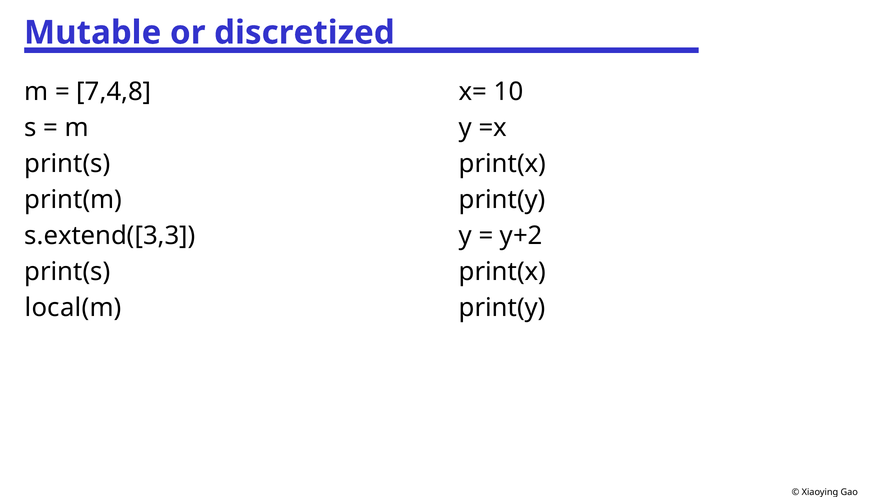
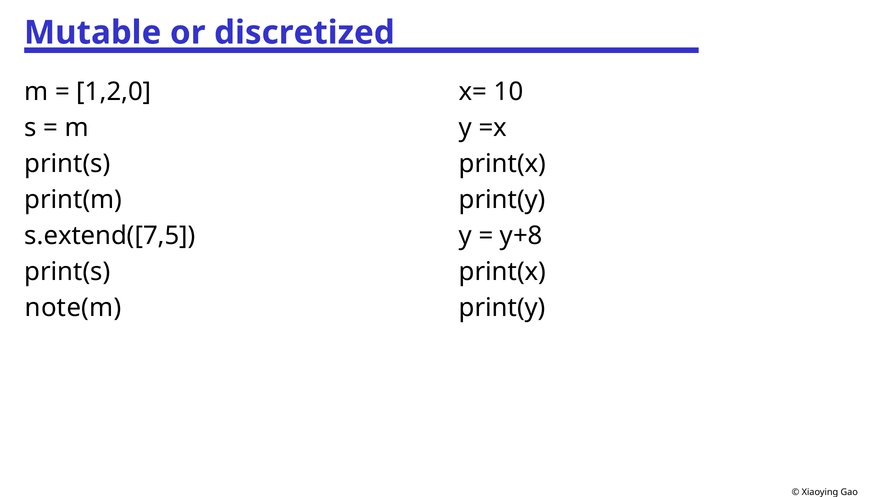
7,4,8: 7,4,8 -> 1,2,0
s.extend([3,3: s.extend([3,3 -> s.extend([7,5
y+2: y+2 -> y+8
local(m: local(m -> note(m
